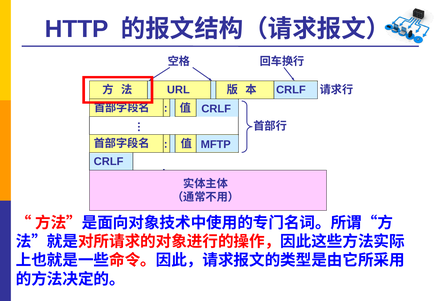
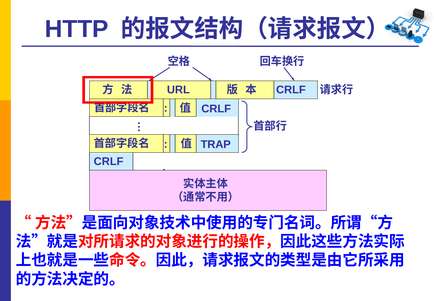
MFTP: MFTP -> TRAP
